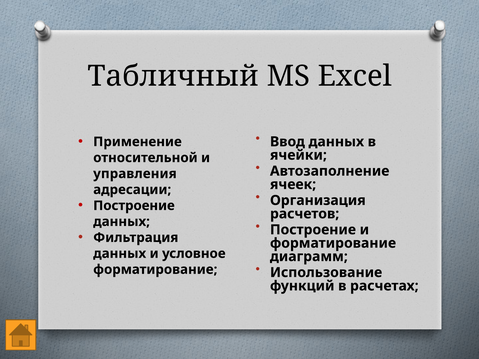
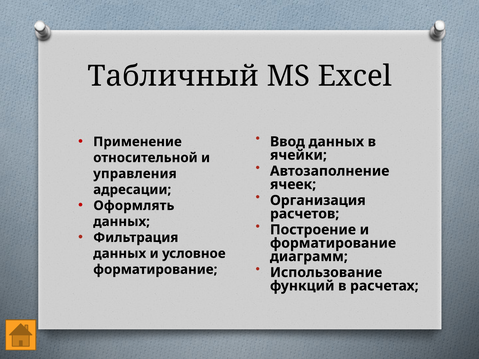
Построение at (134, 206): Построение -> Оформлять
